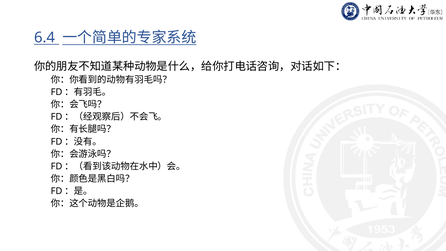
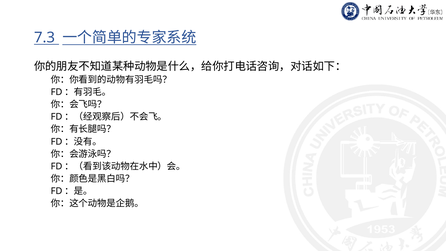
6.4: 6.4 -> 7.3
